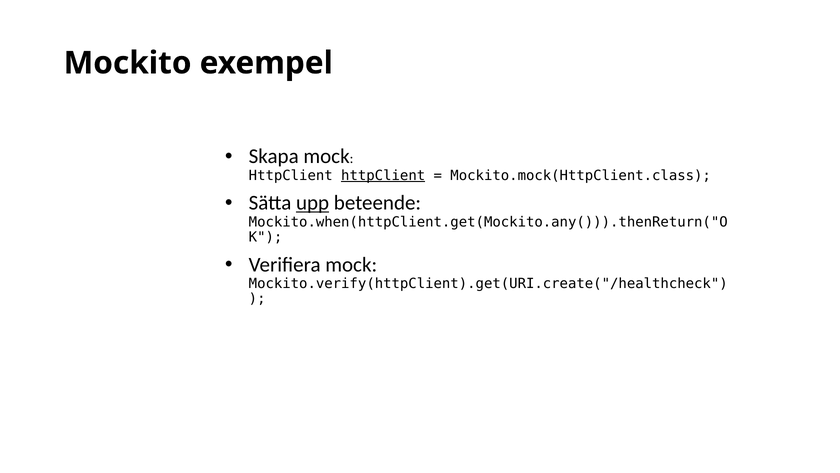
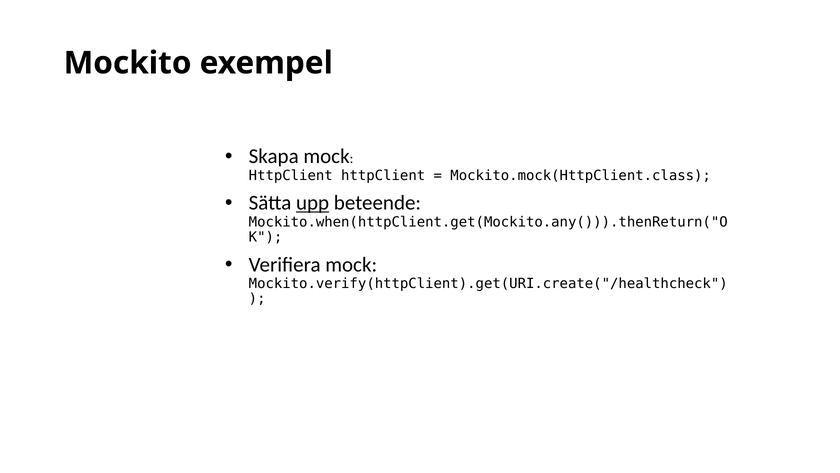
httpClient at (383, 175) underline: present -> none
